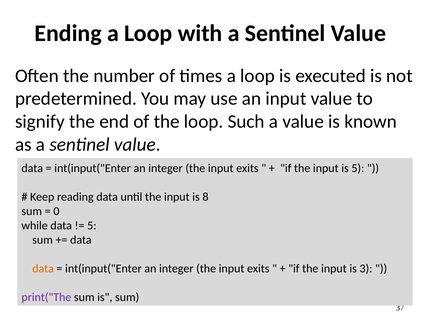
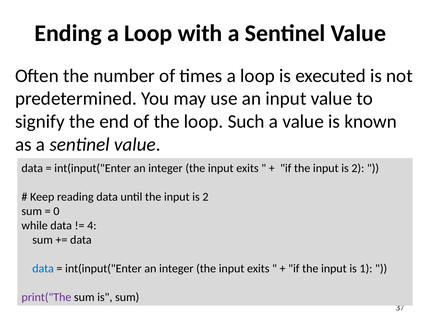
5 at (358, 169): 5 -> 2
8 at (205, 197): 8 -> 2
5 at (92, 226): 5 -> 4
data at (43, 269) colour: orange -> blue
3: 3 -> 1
